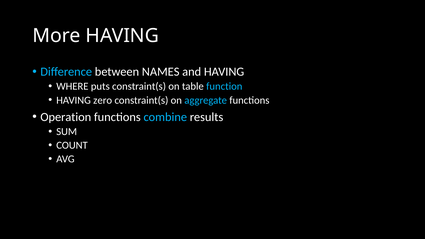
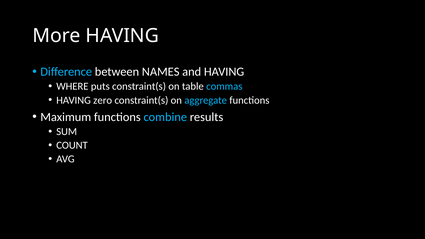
function: function -> commas
Operation: Operation -> Maximum
